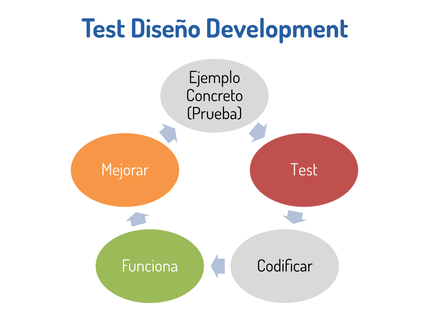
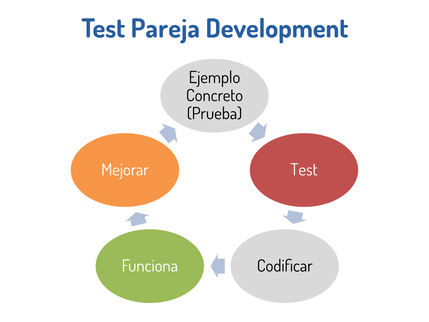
Diseño: Diseño -> Pareja
